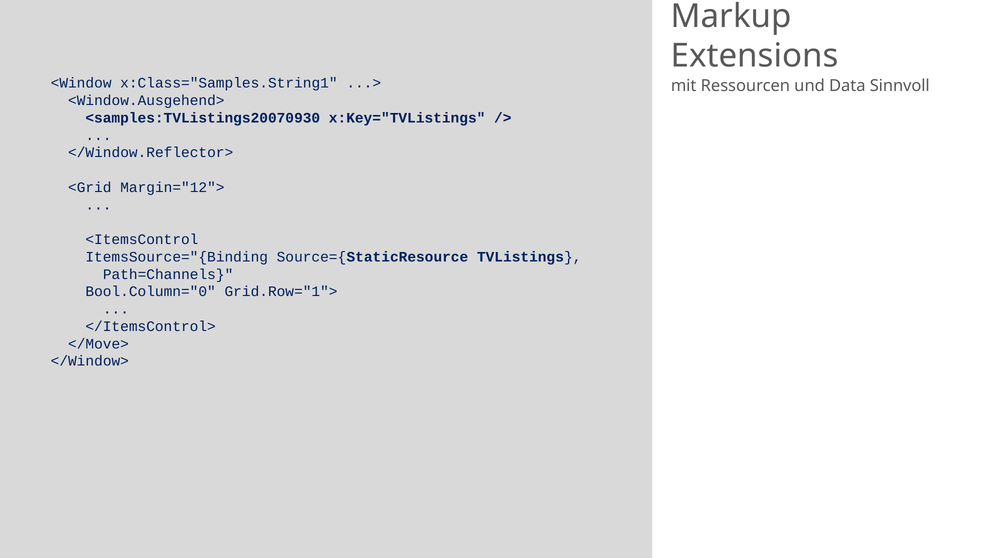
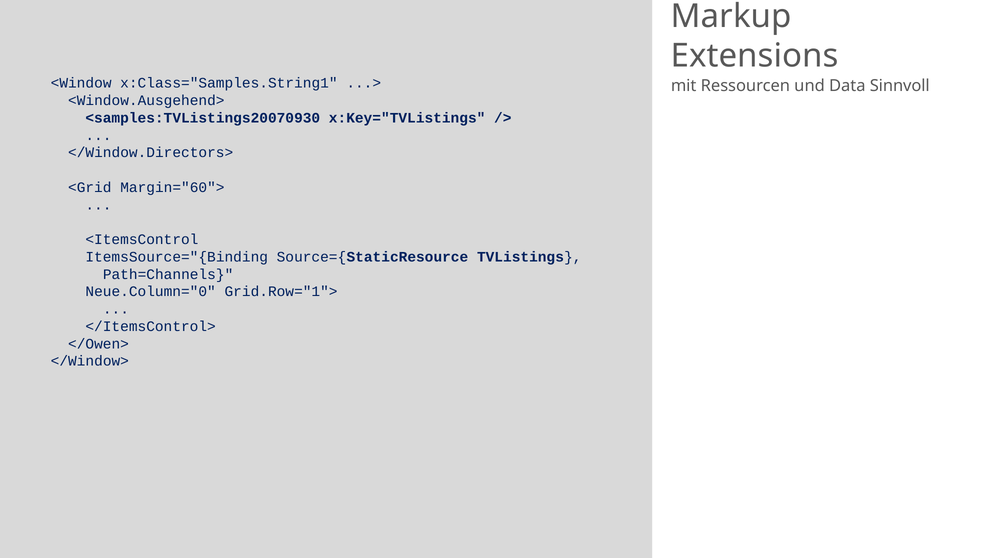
</Window.Reflector>: </Window.Reflector> -> </Window.Directors>
Margin="12">: Margin="12"> -> Margin="60">
Bool.Column="0: Bool.Column="0 -> Neue.Column="0
</Move>: </Move> -> </Owen>
